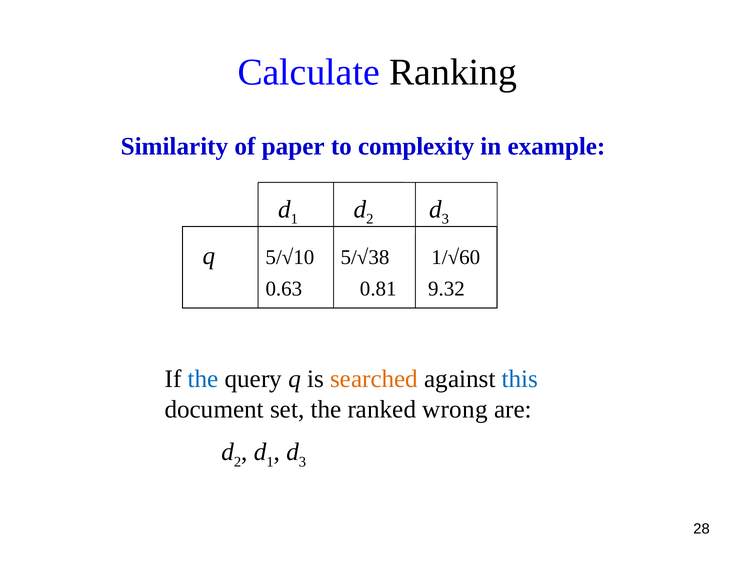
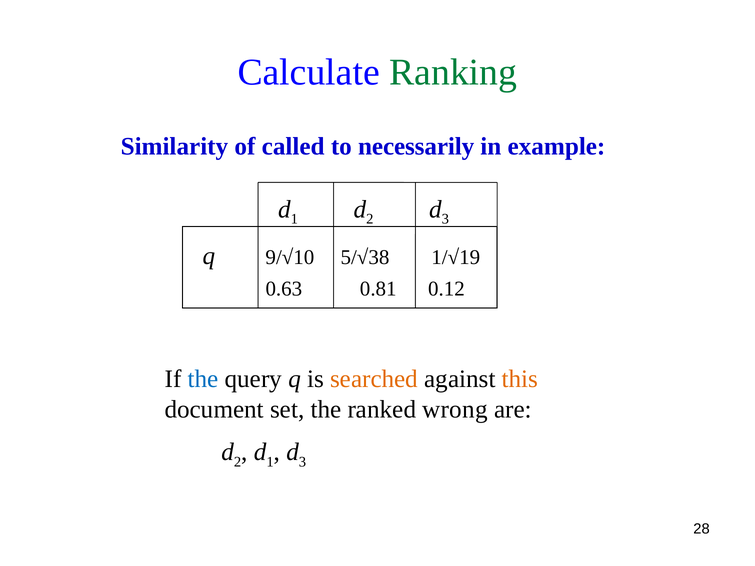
Ranking colour: black -> green
paper: paper -> called
complexity: complexity -> necessarily
5/√10: 5/√10 -> 9/√10
1/√60: 1/√60 -> 1/√19
9.32: 9.32 -> 0.12
this colour: blue -> orange
